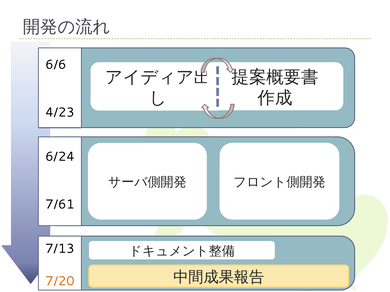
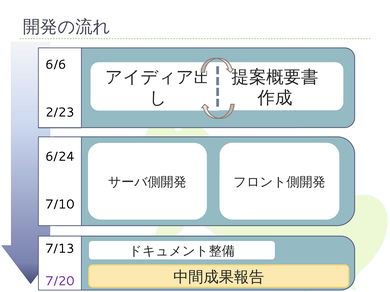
4/23: 4/23 -> 2/23
7/61: 7/61 -> 7/10
7/20 colour: orange -> purple
